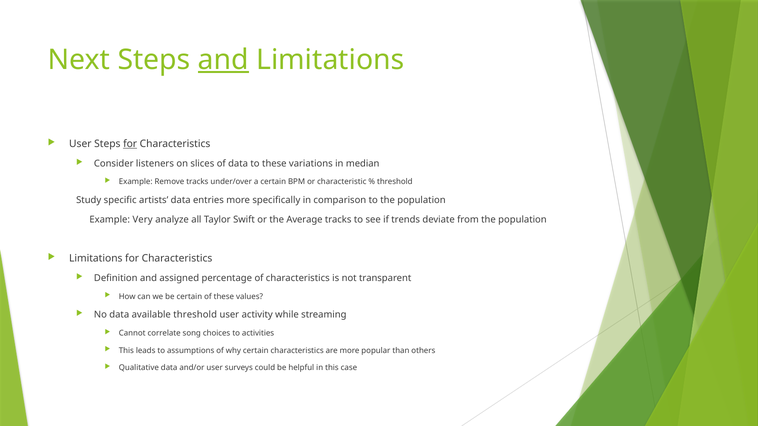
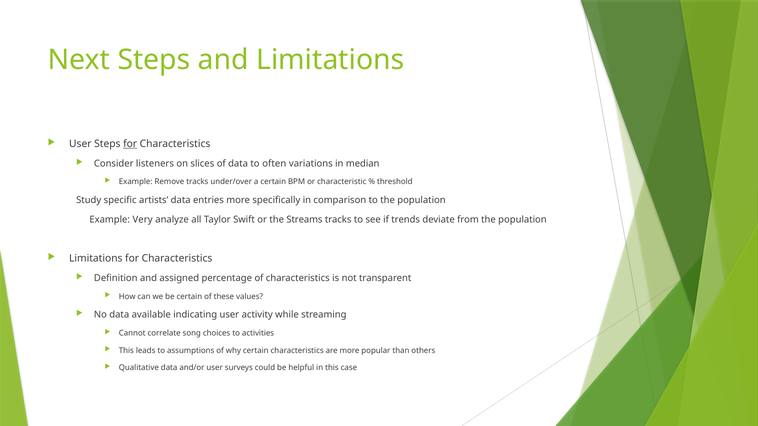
and at (223, 60) underline: present -> none
to these: these -> often
Average: Average -> Streams
available threshold: threshold -> indicating
